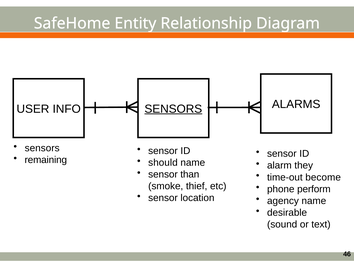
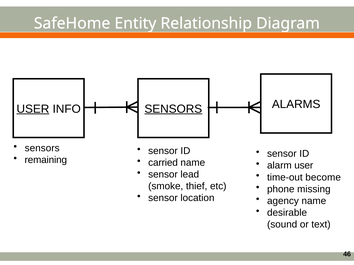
USER at (33, 109) underline: none -> present
should: should -> carried
alarm they: they -> user
than: than -> lead
perform: perform -> missing
